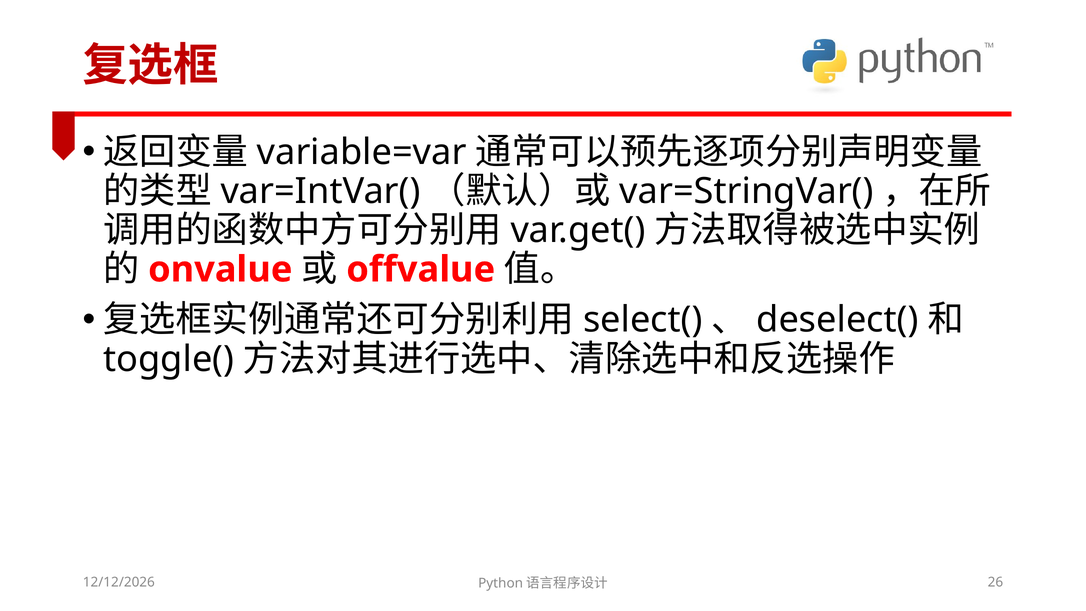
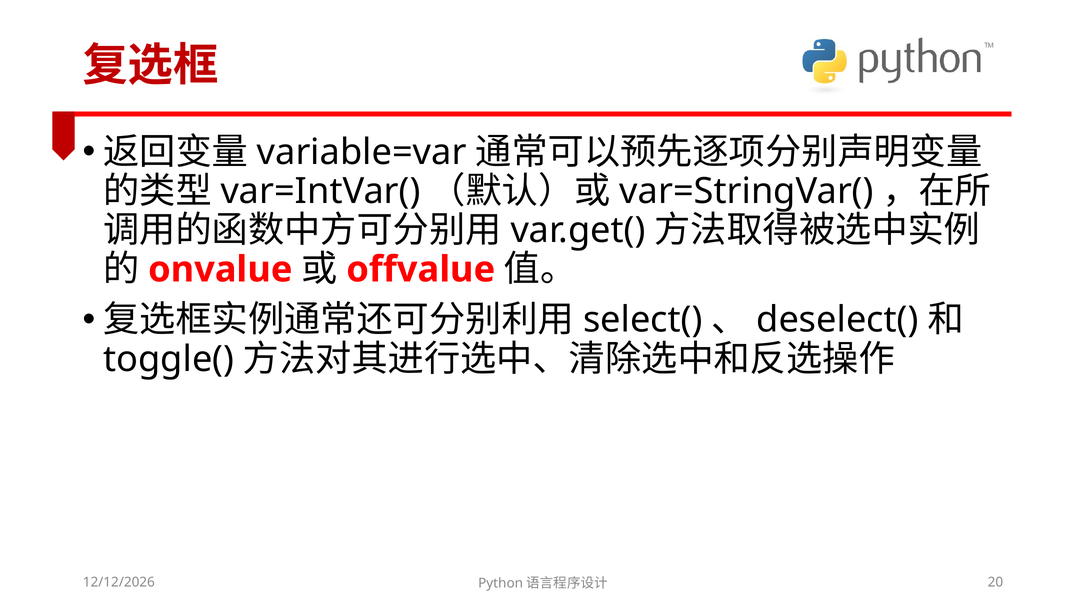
26: 26 -> 20
